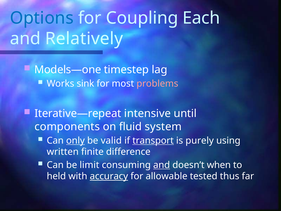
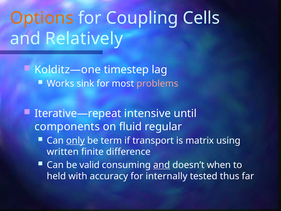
Options colour: blue -> orange
Each: Each -> Cells
Models—one: Models—one -> Kolditz—one
system: system -> regular
valid: valid -> term
transport underline: present -> none
purely: purely -> matrix
limit: limit -> valid
accuracy underline: present -> none
allowable: allowable -> internally
